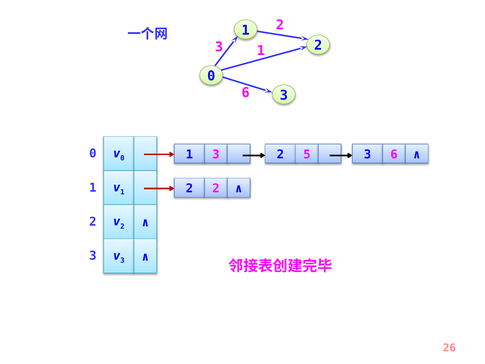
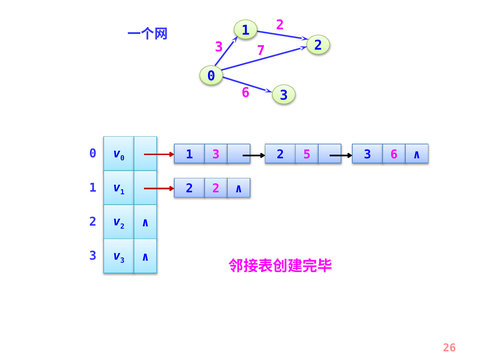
1 at (261, 51): 1 -> 7
